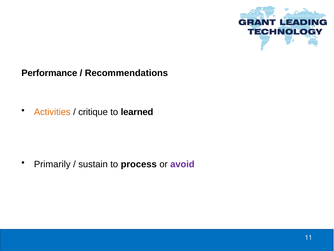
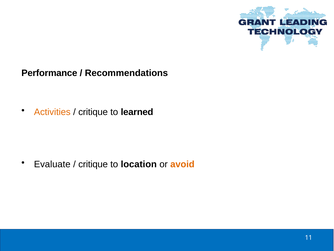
Primarily: Primarily -> Evaluate
sustain at (93, 164): sustain -> critique
process: process -> location
avoid colour: purple -> orange
